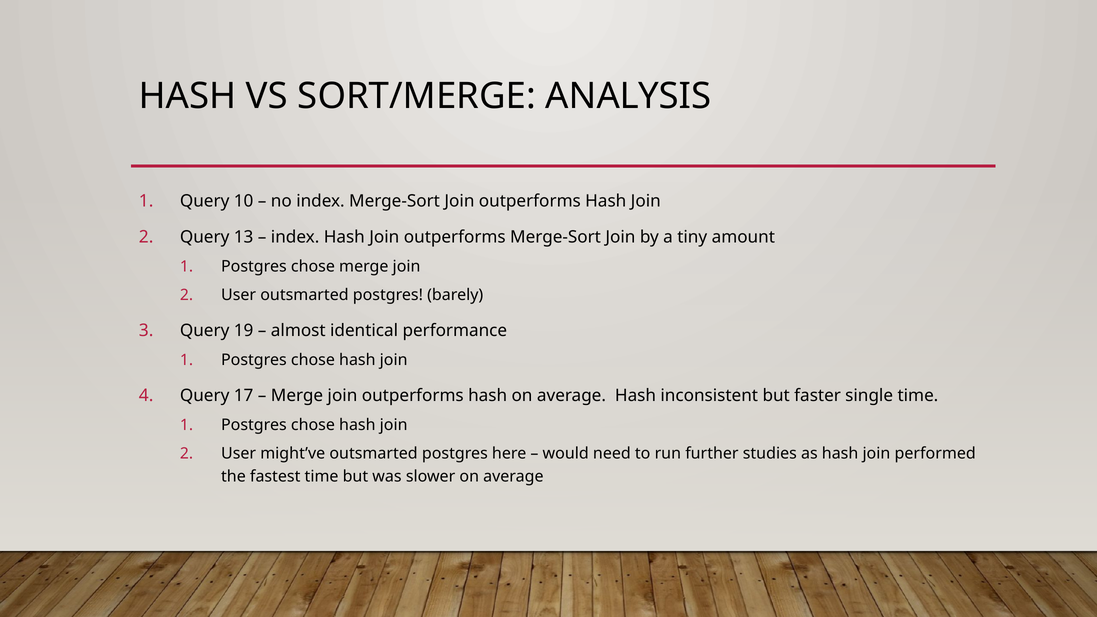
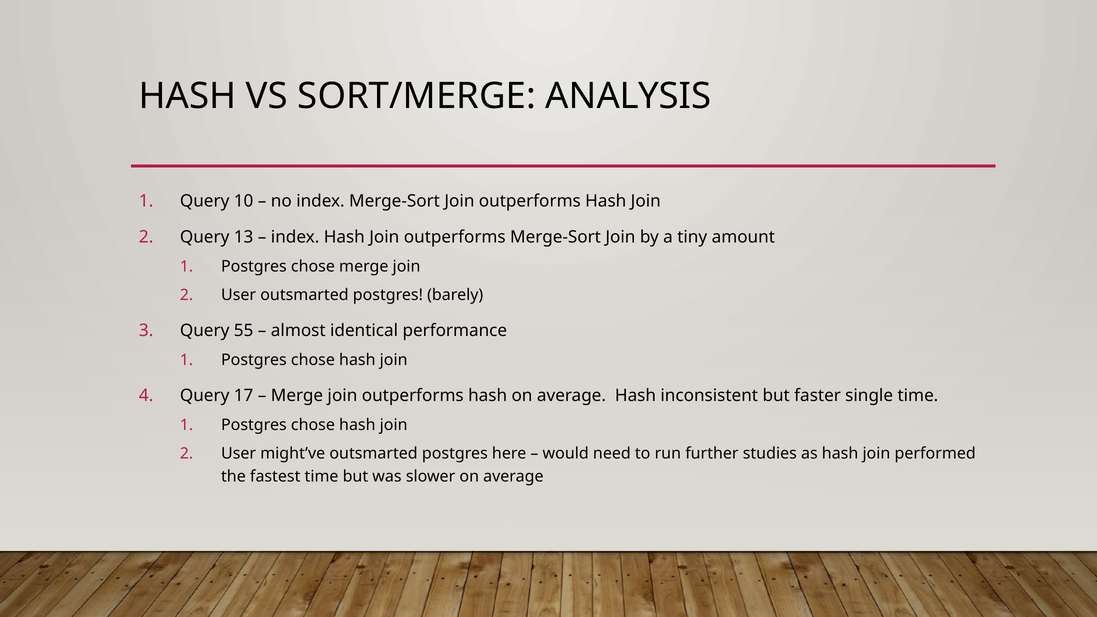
19: 19 -> 55
